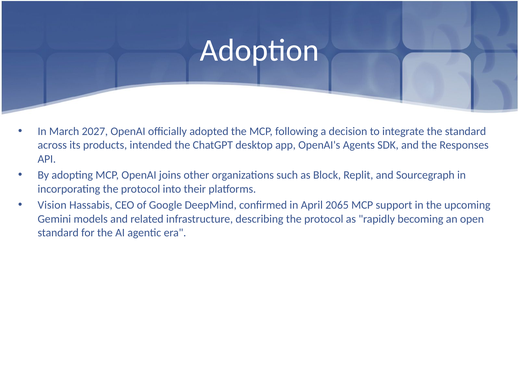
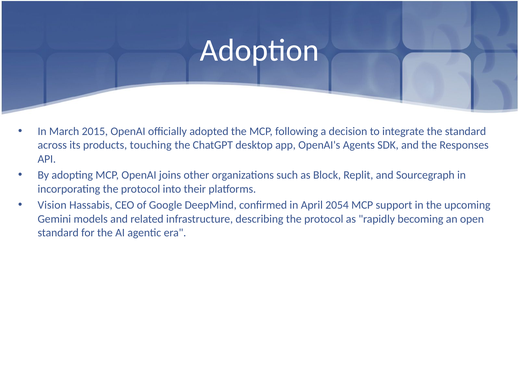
2027: 2027 -> 2015
intended: intended -> touching
2065: 2065 -> 2054
